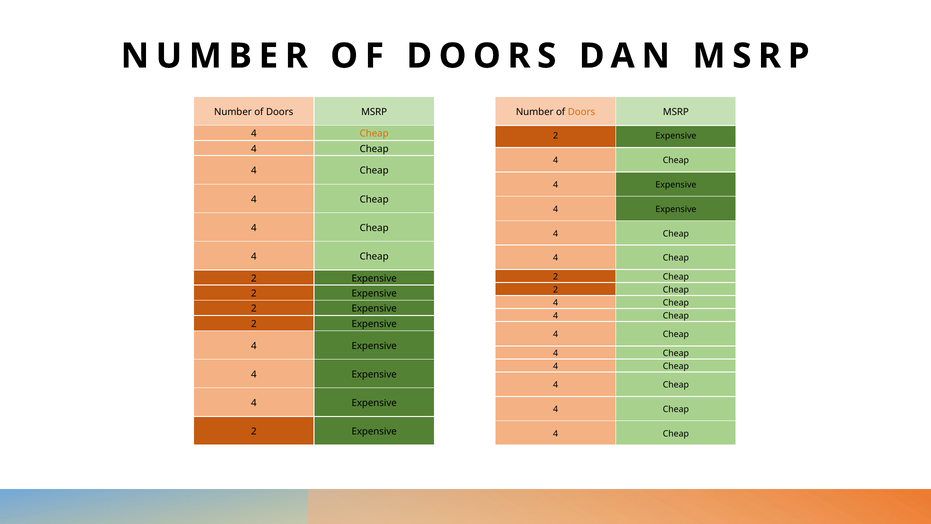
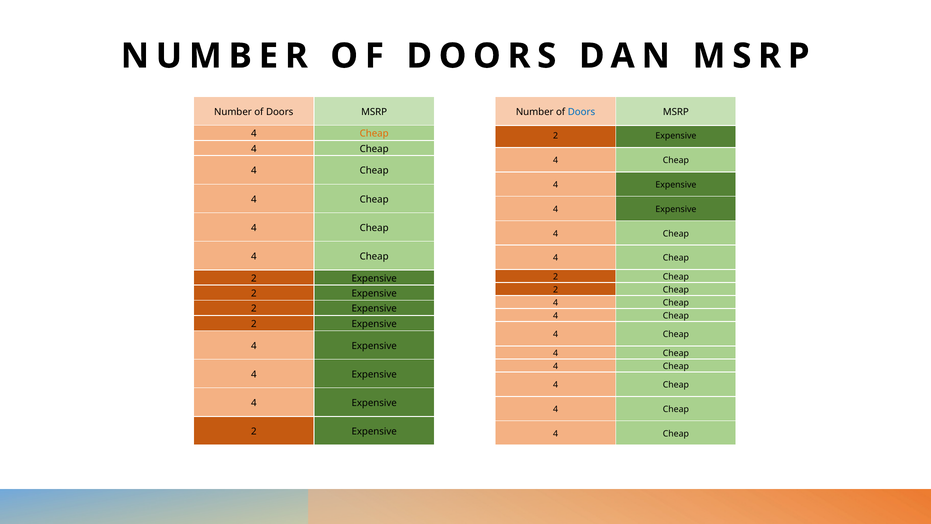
Doors at (581, 112) colour: orange -> blue
